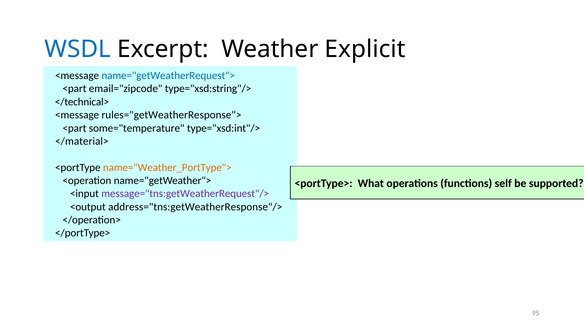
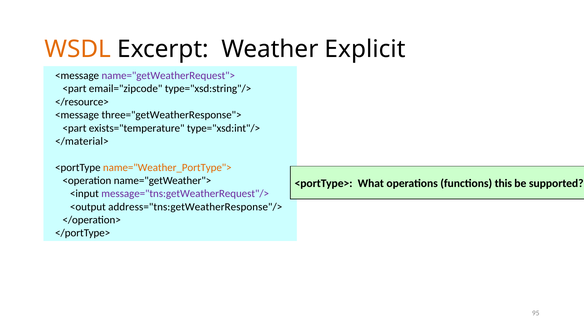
WSDL colour: blue -> orange
name="getWeatherRequest"> colour: blue -> purple
</technical>: </technical> -> </resource>
rules="getWeatherResponse">: rules="getWeatherResponse"> -> three="getWeatherResponse">
some="temperature: some="temperature -> exists="temperature
self: self -> this
